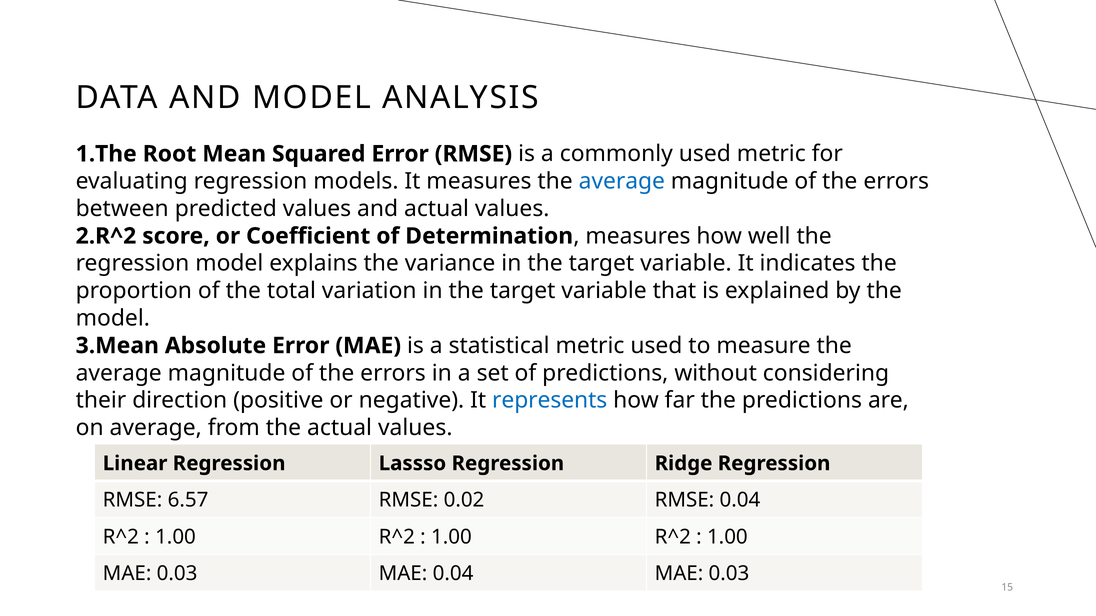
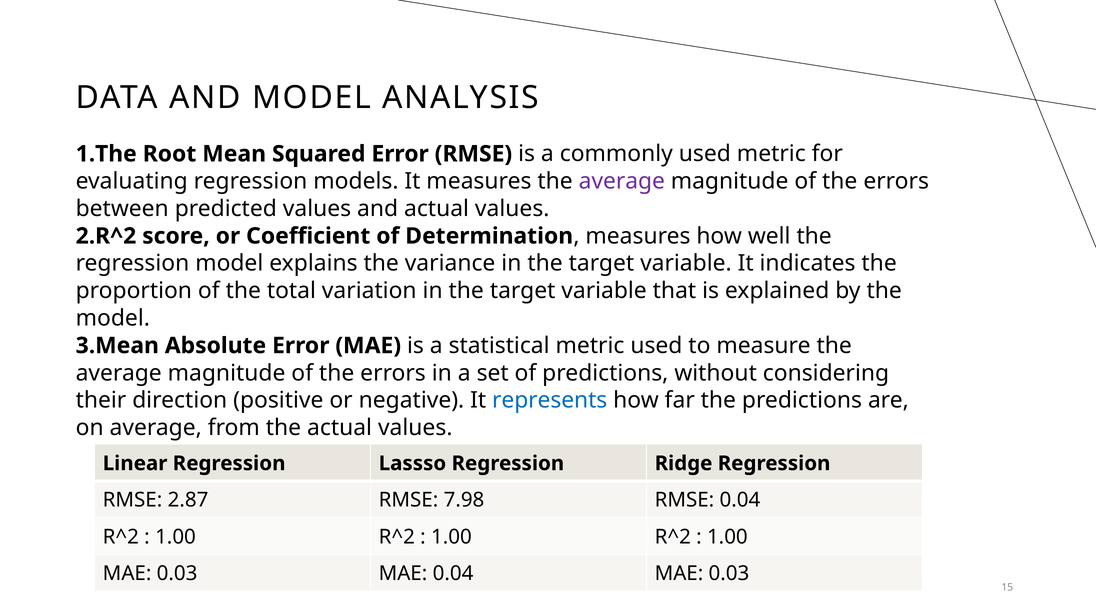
average at (622, 181) colour: blue -> purple
6.57: 6.57 -> 2.87
0.02: 0.02 -> 7.98
